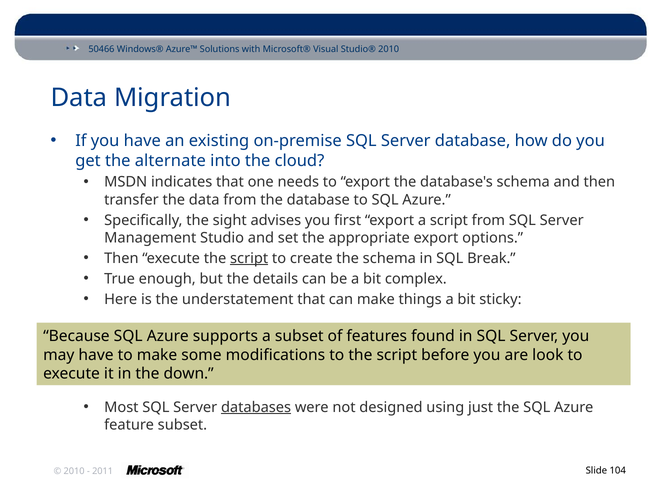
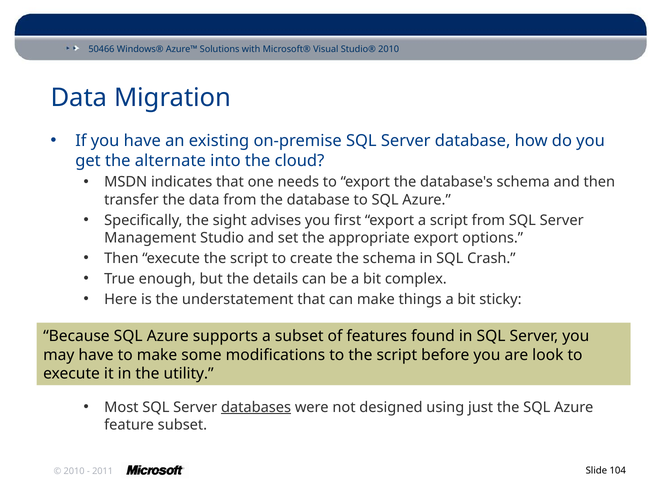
script at (249, 258) underline: present -> none
Break: Break -> Crash
down: down -> utility
